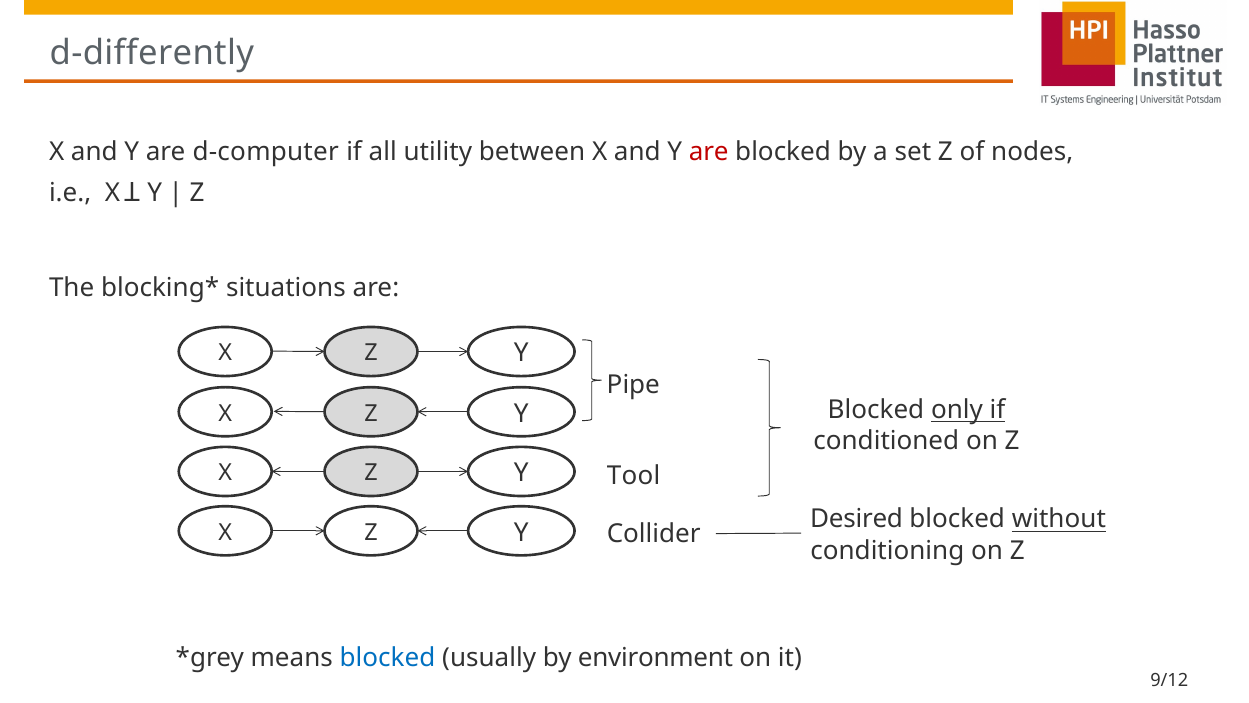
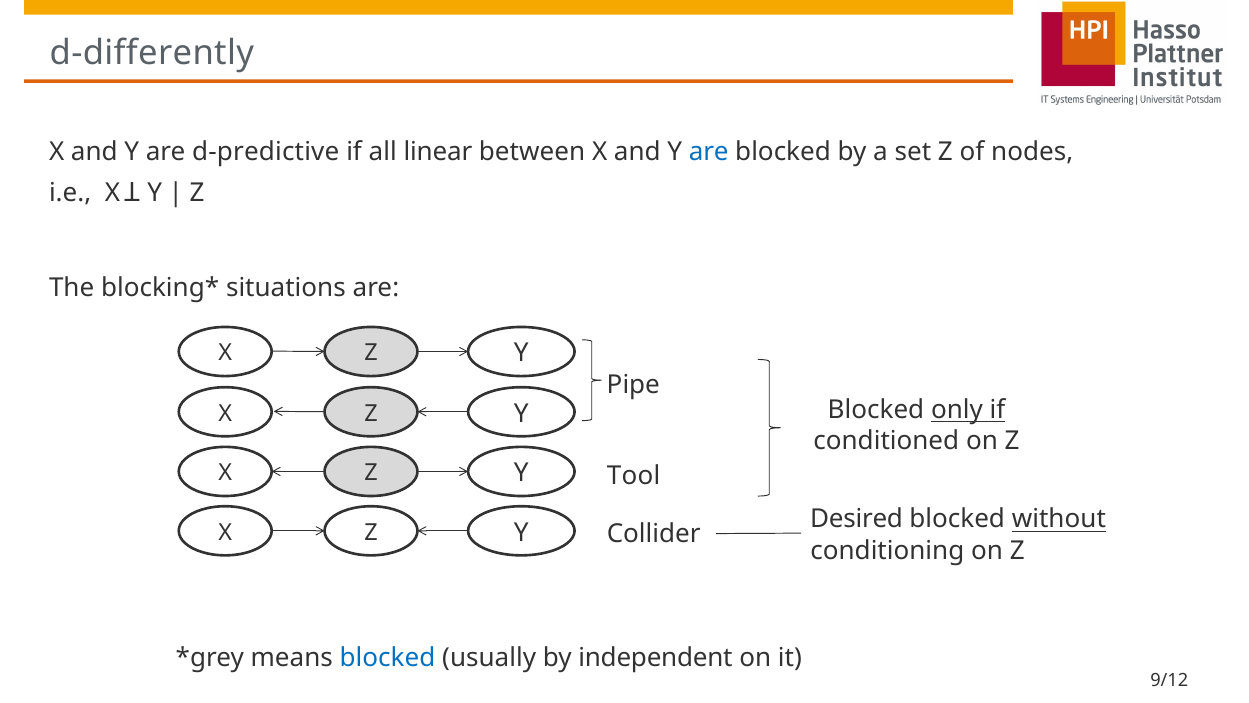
d-computer: d-computer -> d-predictive
utility: utility -> linear
are at (709, 152) colour: red -> blue
environment: environment -> independent
